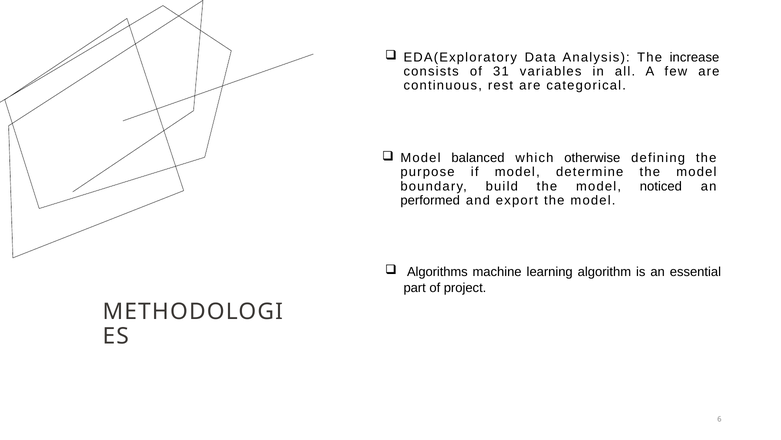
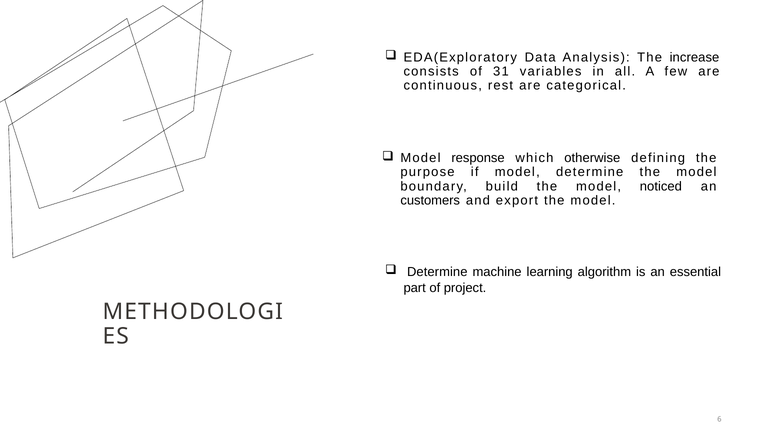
balanced: balanced -> response
performed: performed -> customers
Algorithms at (437, 272): Algorithms -> Determine
